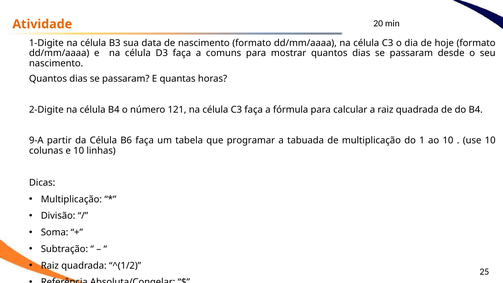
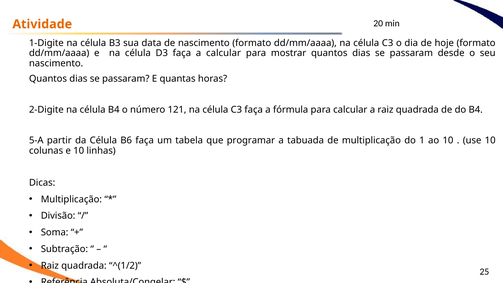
a comuns: comuns -> calcular
9-A: 9-A -> 5-A
